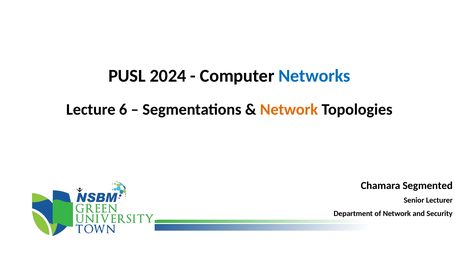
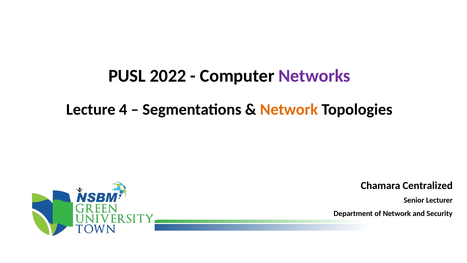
2024: 2024 -> 2022
Networks colour: blue -> purple
6: 6 -> 4
Segmented: Segmented -> Centralized
